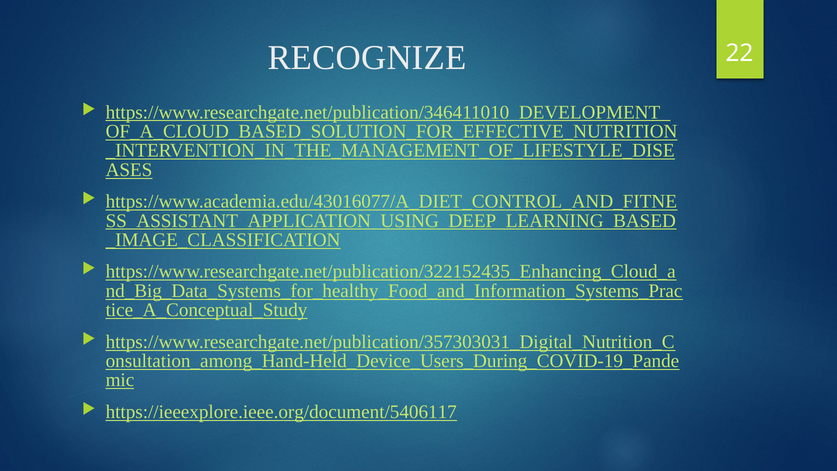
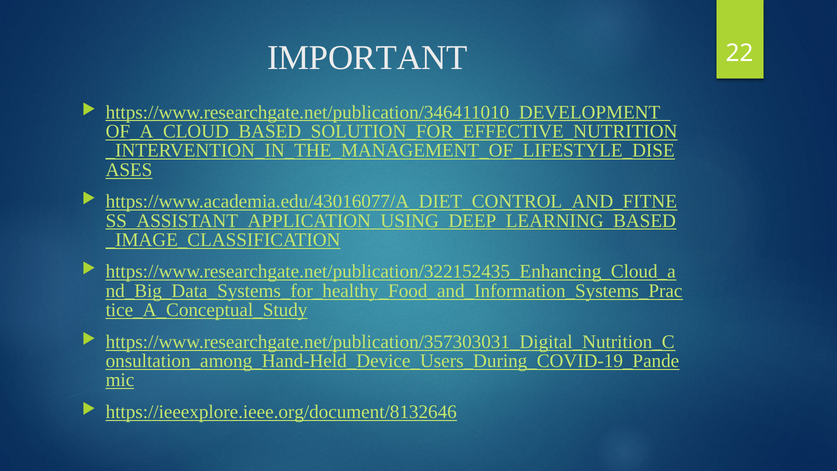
RECOGNIZE: RECOGNIZE -> IMPORTANT
https://ieeexplore.ieee.org/document/5406117: https://ieeexplore.ieee.org/document/5406117 -> https://ieeexplore.ieee.org/document/8132646
